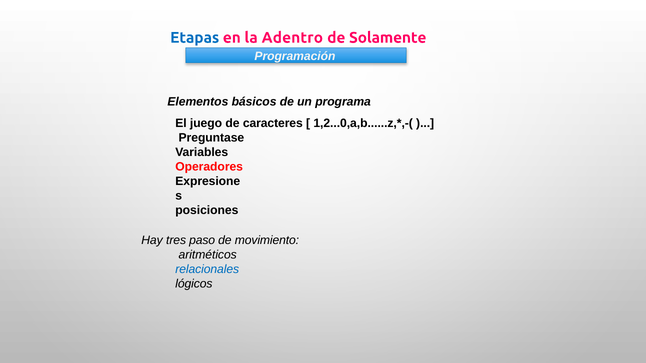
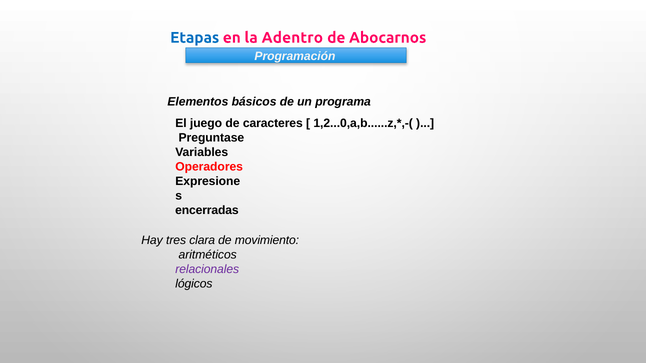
Solamente: Solamente -> Abocarnos
posiciones: posiciones -> encerradas
paso: paso -> clara
relacionales colour: blue -> purple
